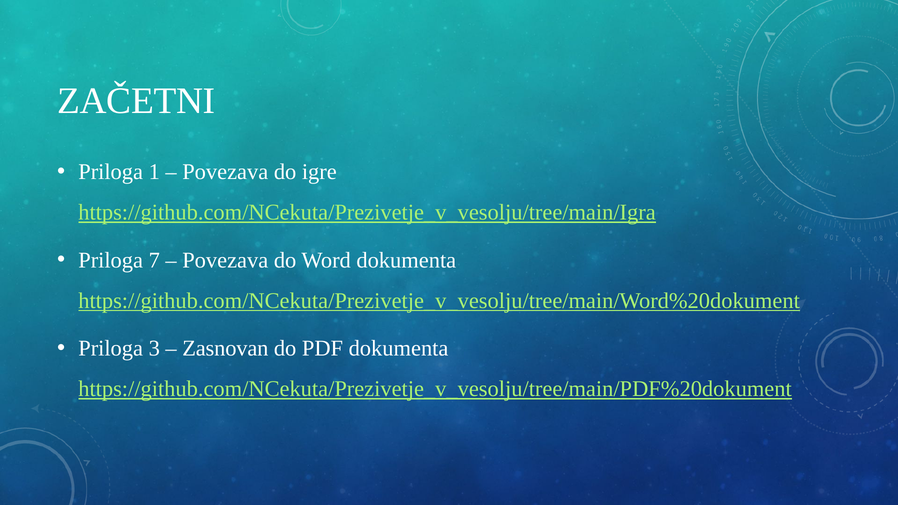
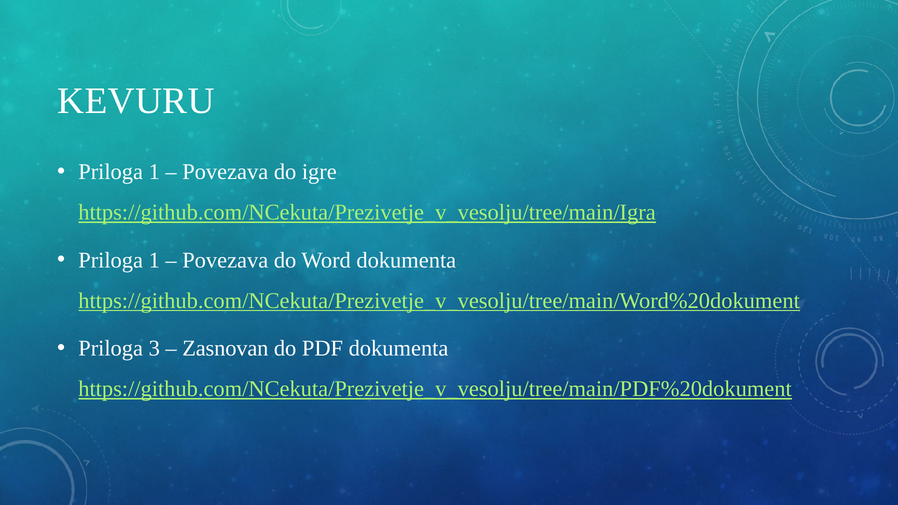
ZAČETNI: ZAČETNI -> KEVURU
7 at (154, 260): 7 -> 1
